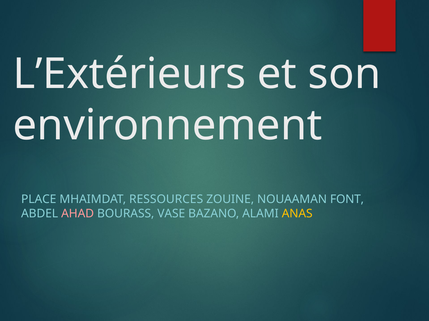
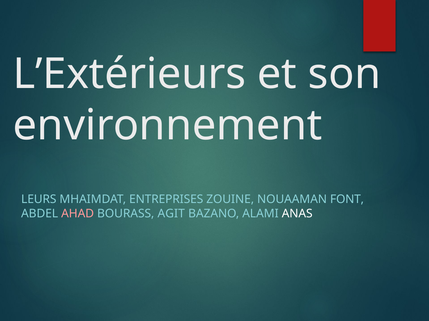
PLACE: PLACE -> LEURS
RESSOURCES: RESSOURCES -> ENTREPRISES
VASE: VASE -> AGIT
ANAS colour: yellow -> white
